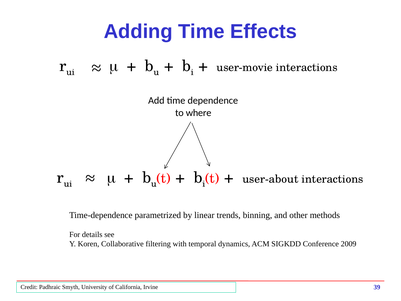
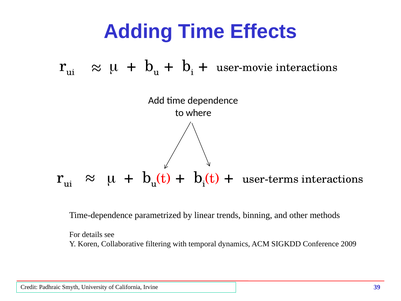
user-about: user-about -> user-terms
